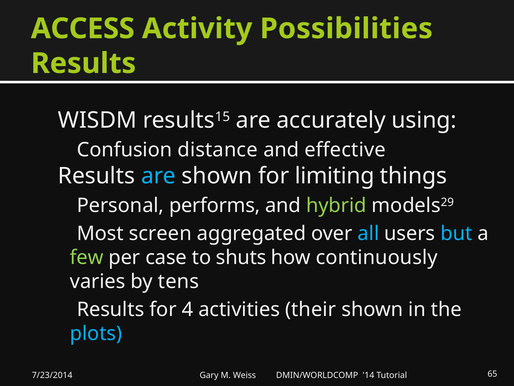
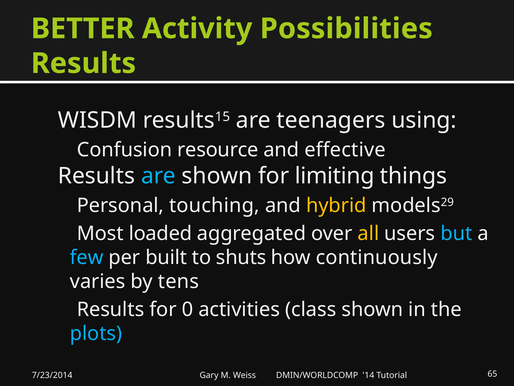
ACCESS: ACCESS -> BETTER
accurately: accurately -> teenagers
distance: distance -> resource
performs: performs -> touching
hybrid colour: light green -> yellow
screen: screen -> loaded
all colour: light blue -> yellow
few colour: light green -> light blue
case: case -> built
4: 4 -> 0
their: their -> class
